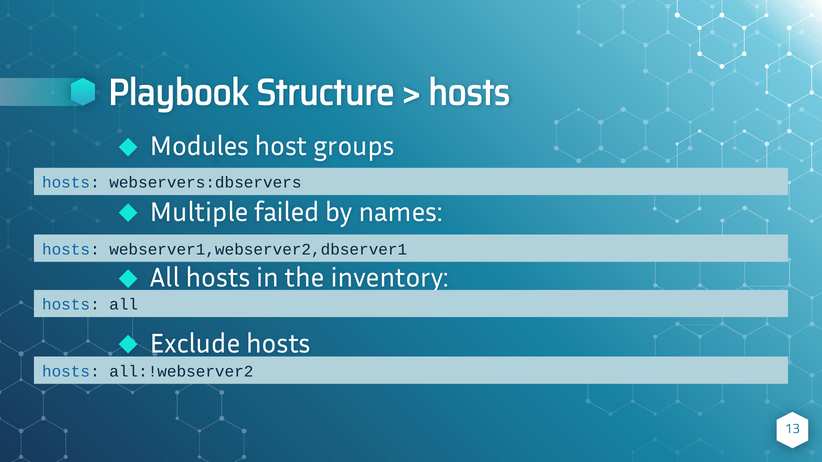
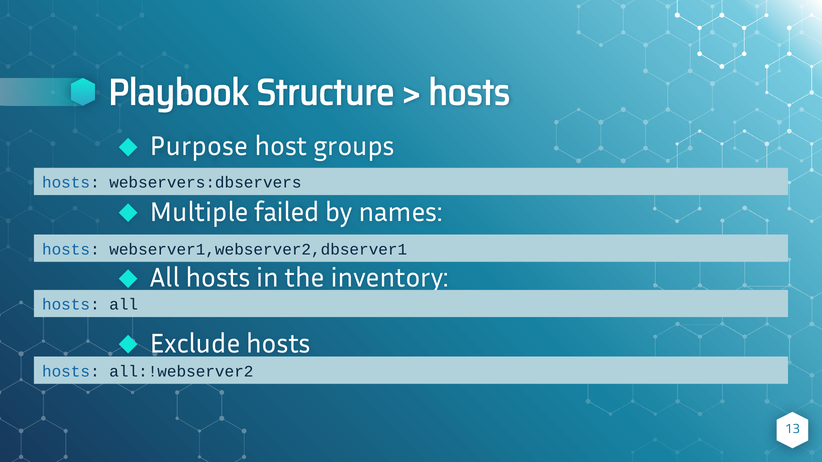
Modules: Modules -> Purpose
